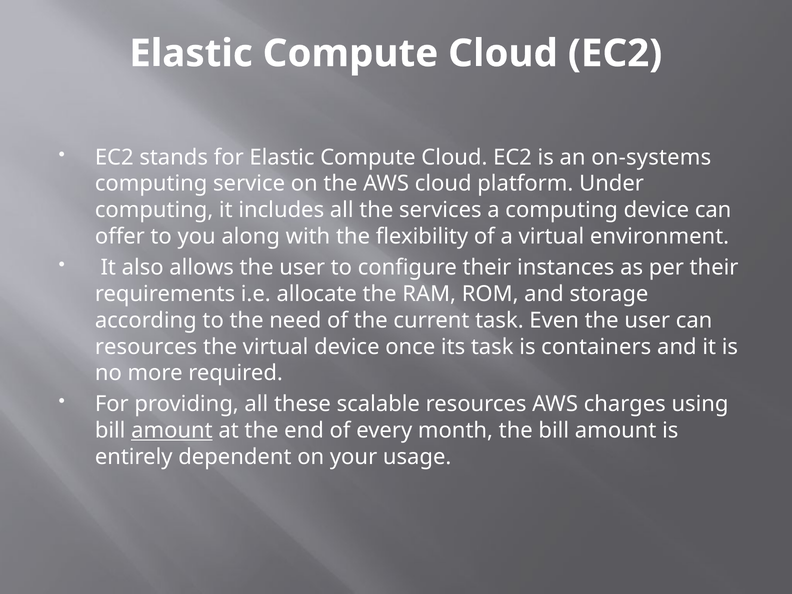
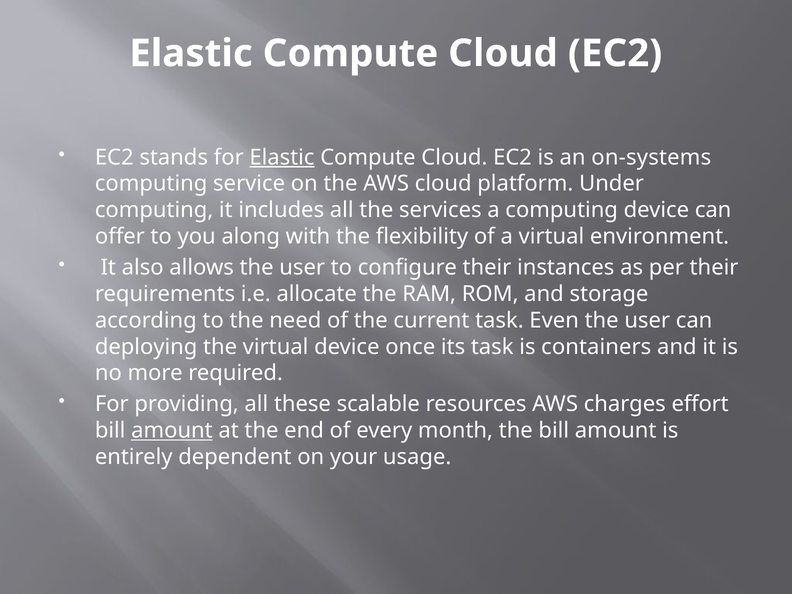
Elastic at (282, 157) underline: none -> present
resources at (146, 347): resources -> deploying
using: using -> effort
